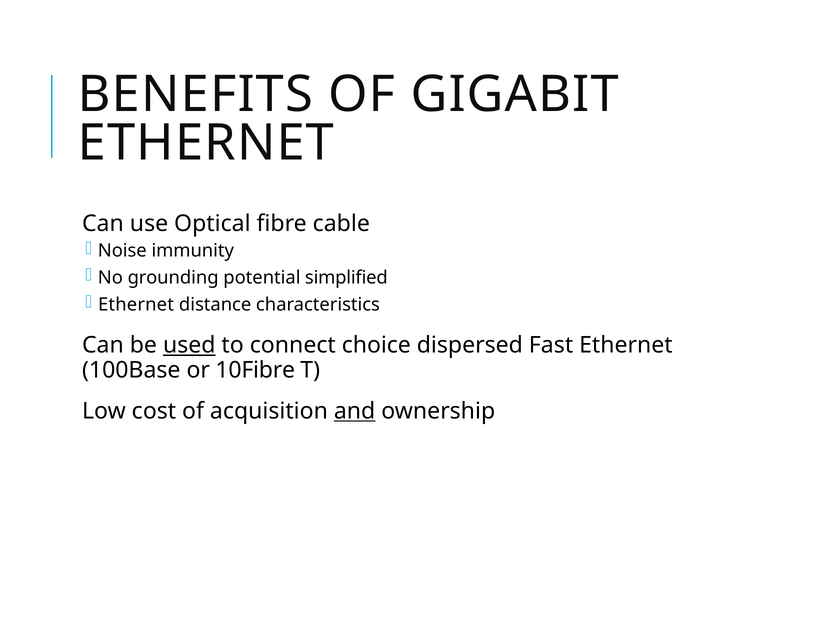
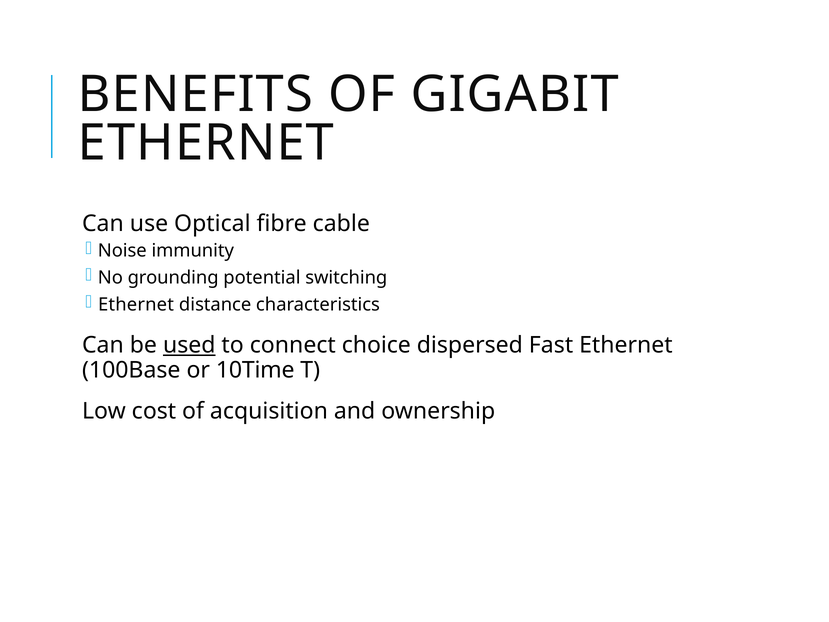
simplified: simplified -> switching
10Fibre: 10Fibre -> 10Time
and underline: present -> none
